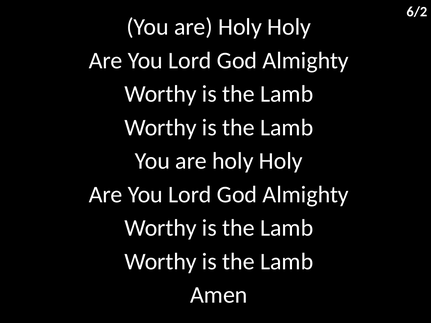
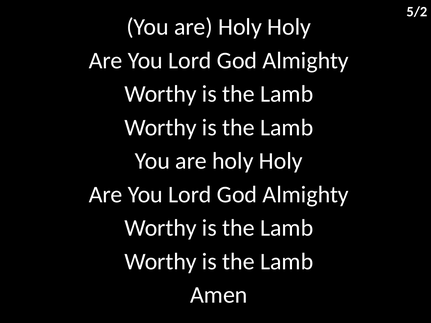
6/2: 6/2 -> 5/2
